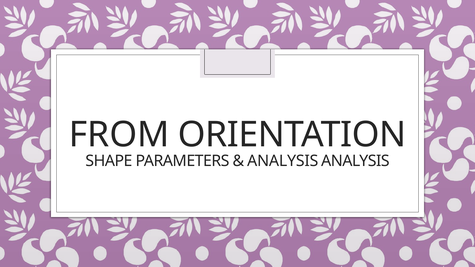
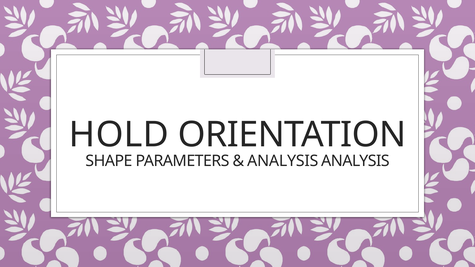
FROM: FROM -> HOLD
